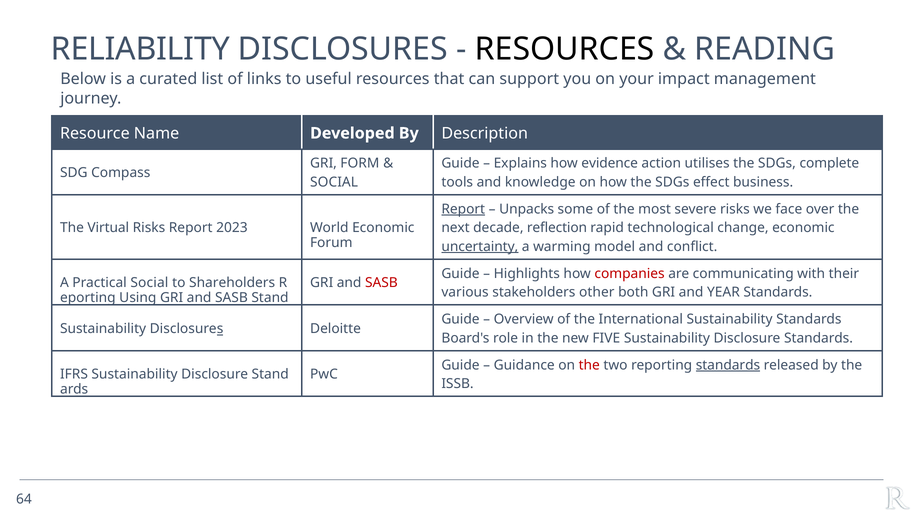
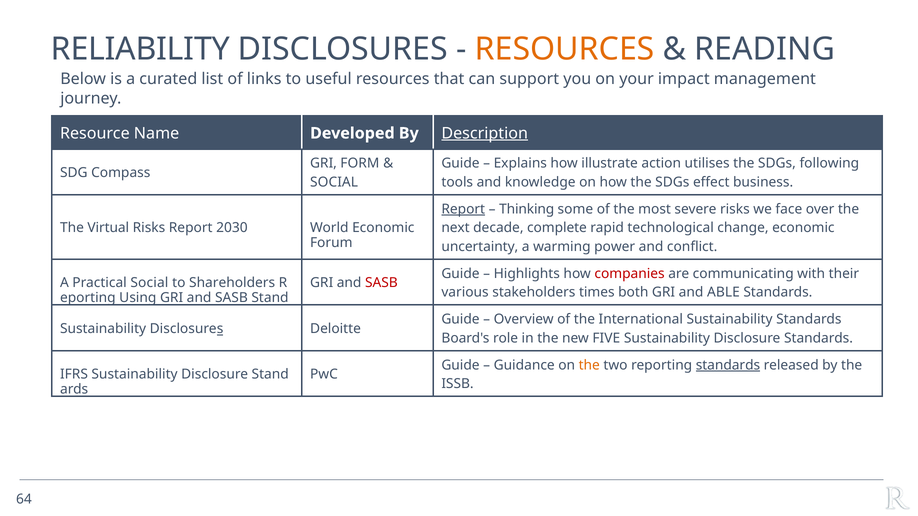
RESOURCES at (565, 49) colour: black -> orange
Description underline: none -> present
evidence: evidence -> illustrate
complete: complete -> following
Unpacks: Unpacks -> Thinking
2023: 2023 -> 2030
reflection: reflection -> complete
uncertainty underline: present -> none
model: model -> power
other: other -> times
YEAR: YEAR -> ABLE
the at (589, 365) colour: red -> orange
